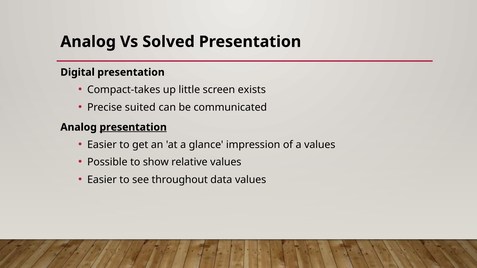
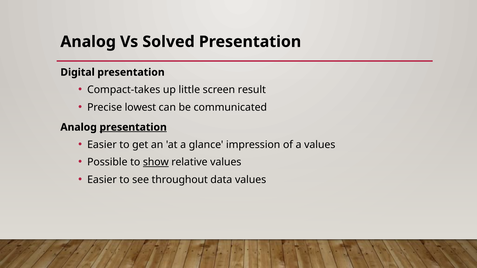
exists: exists -> result
suited: suited -> lowest
show underline: none -> present
